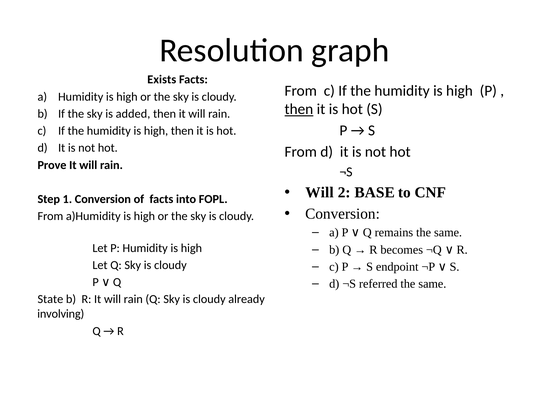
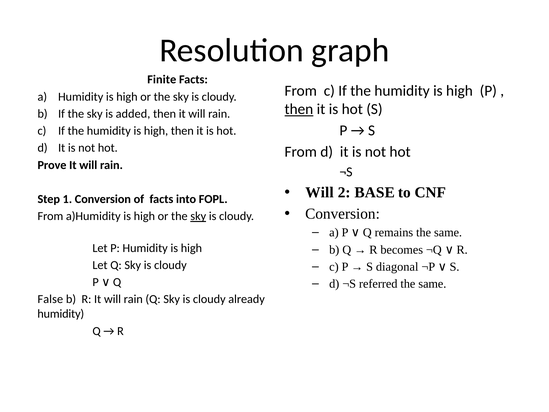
Exists: Exists -> Finite
sky at (198, 216) underline: none -> present
endpoint: endpoint -> diagonal
State: State -> False
involving at (61, 314): involving -> humidity
